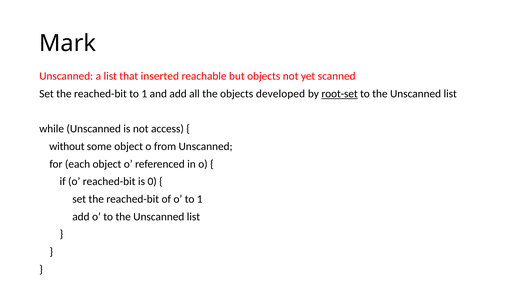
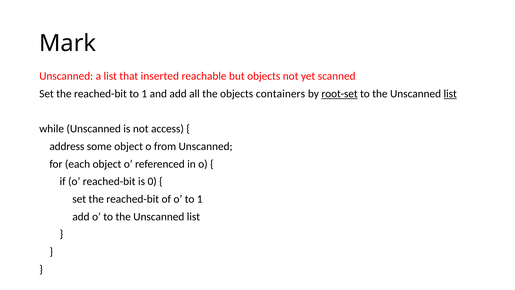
developed: developed -> containers
list at (450, 94) underline: none -> present
without: without -> address
